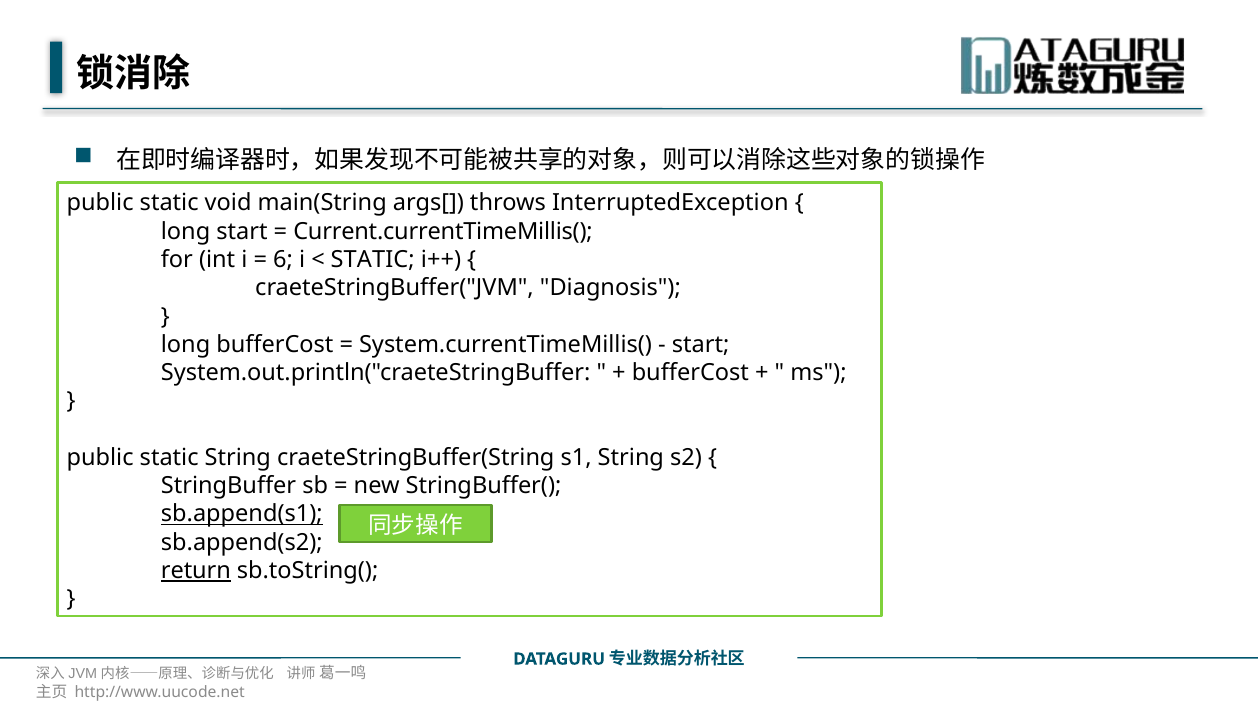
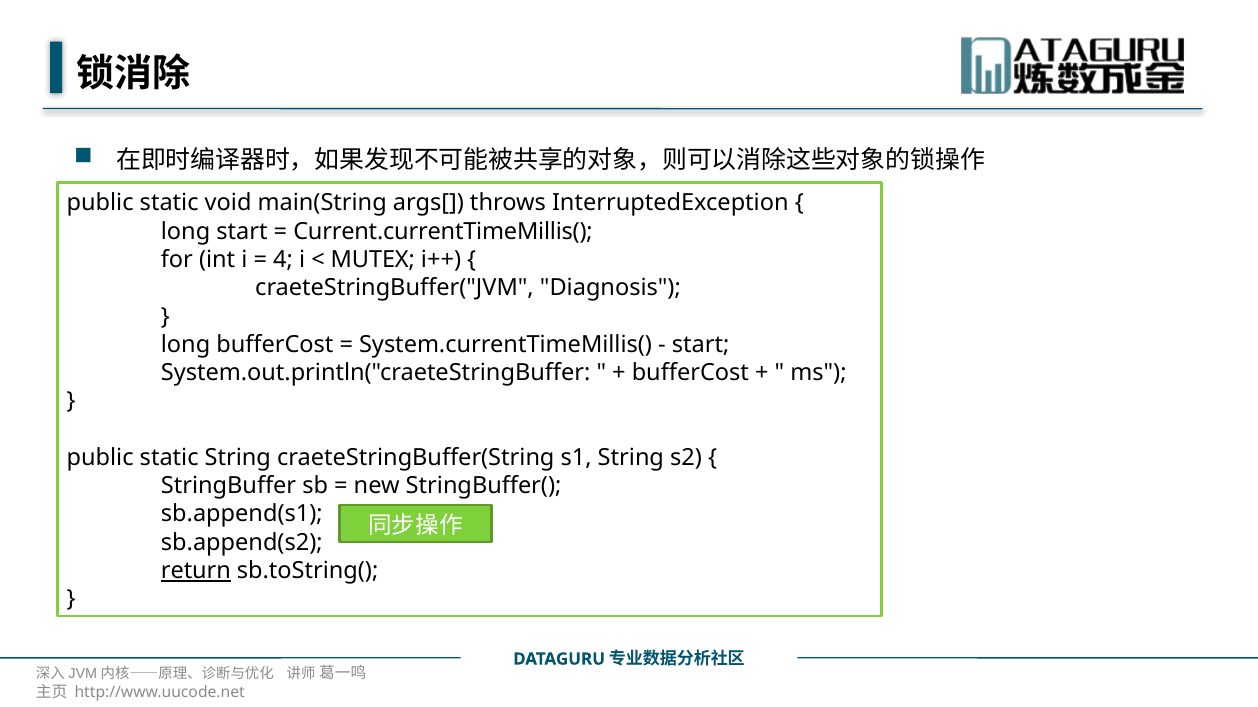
6: 6 -> 4
STATIC at (373, 260): STATIC -> MUTEX
sb.append(s1 underline: present -> none
